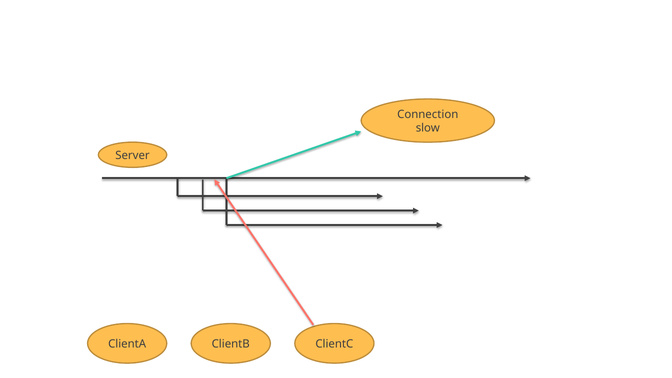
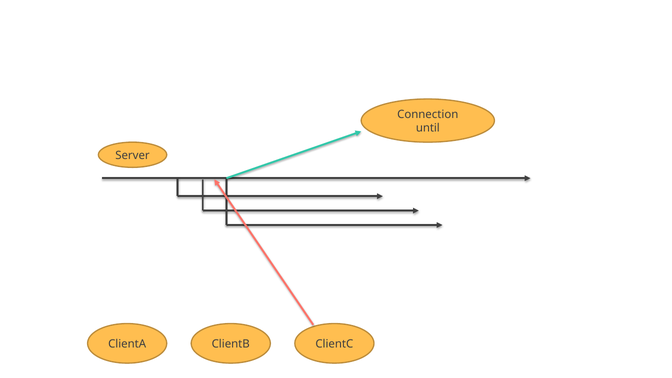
slow: slow -> until
